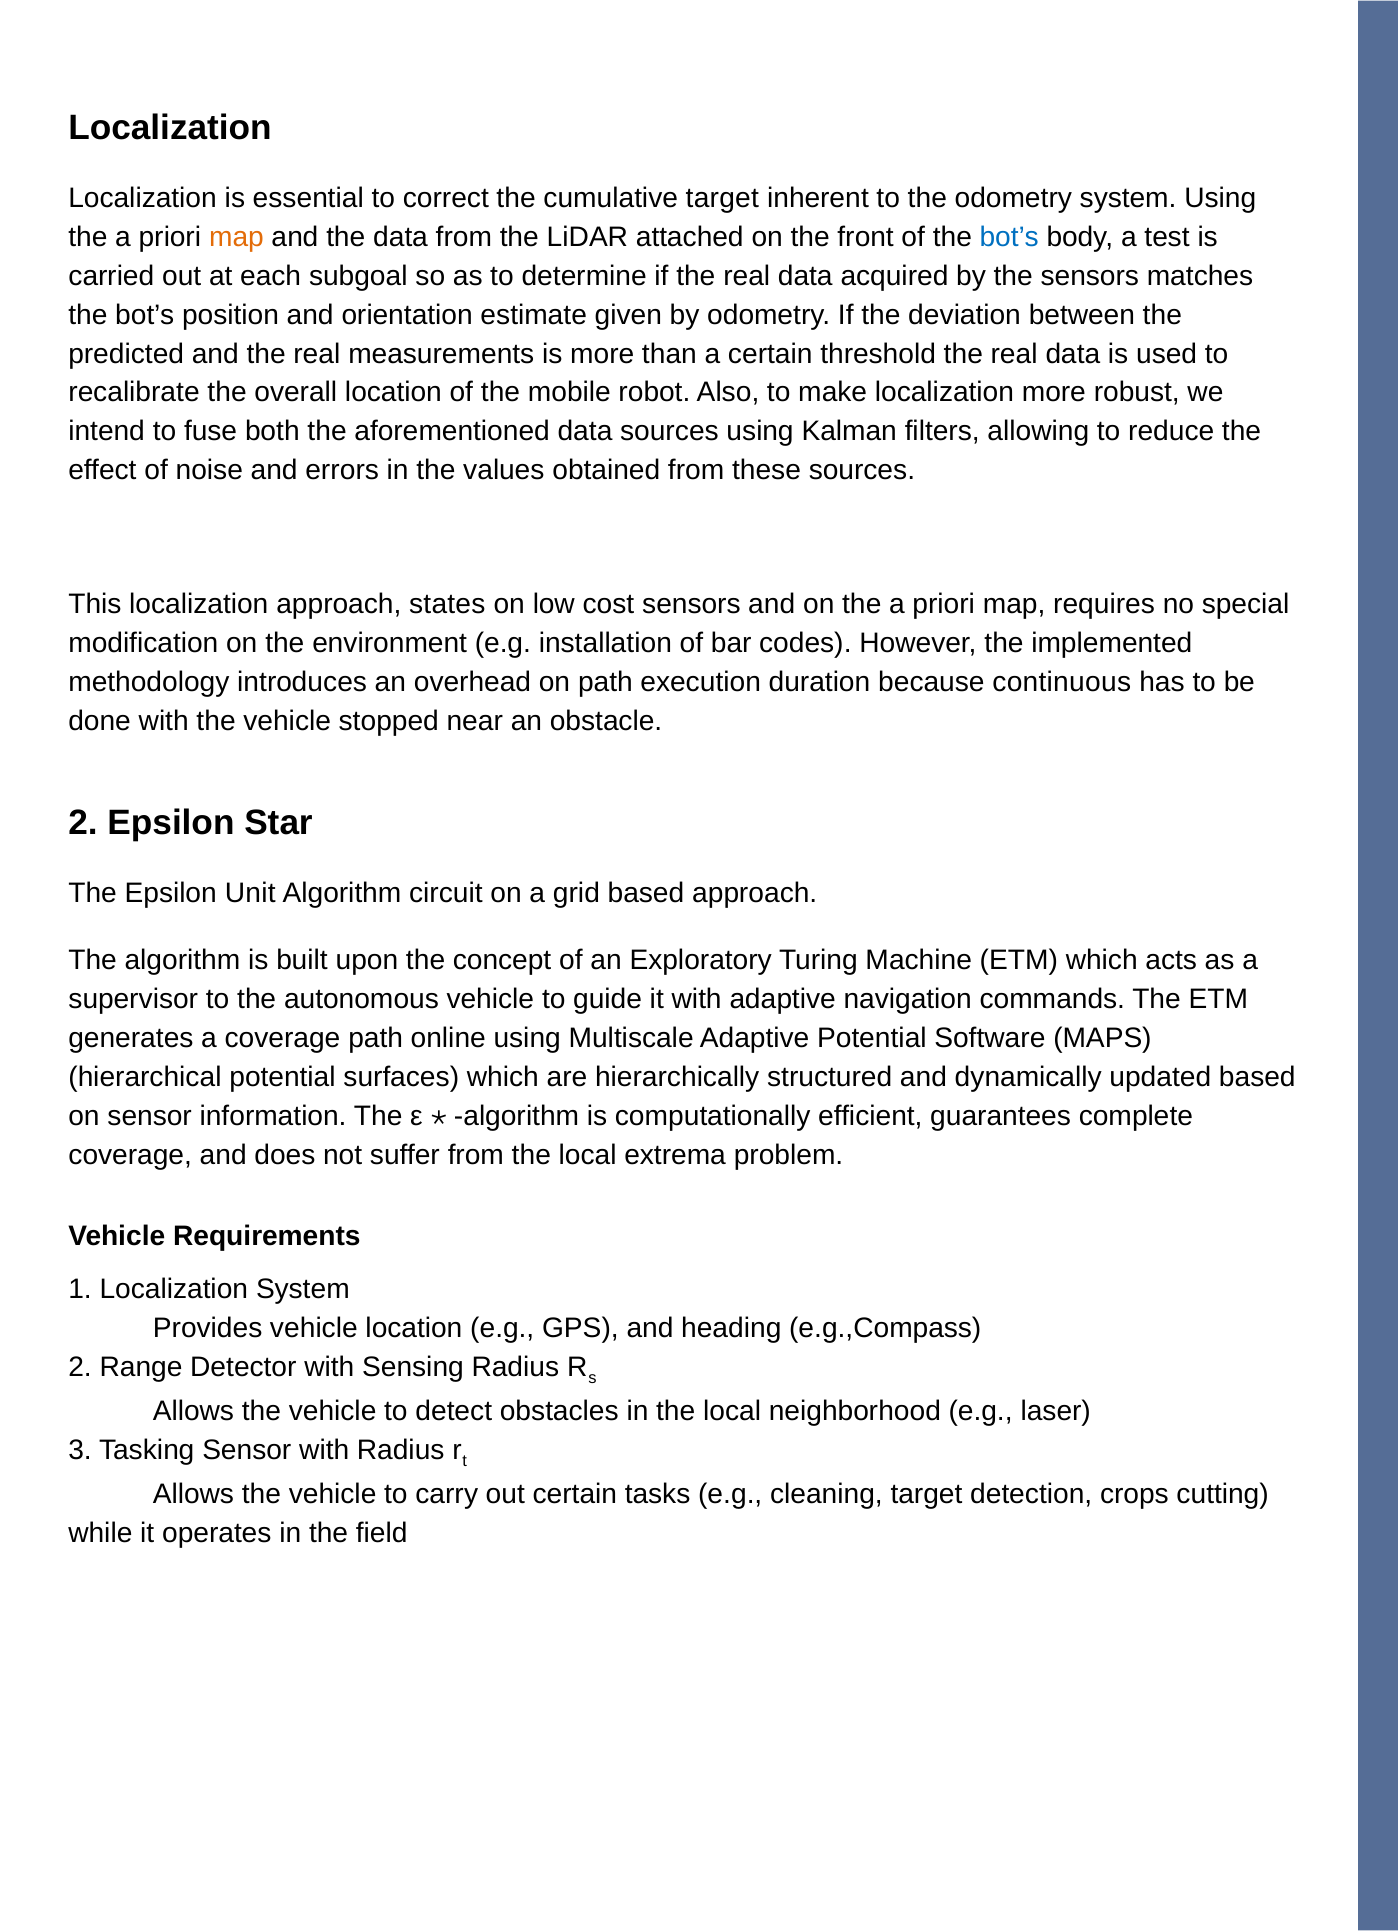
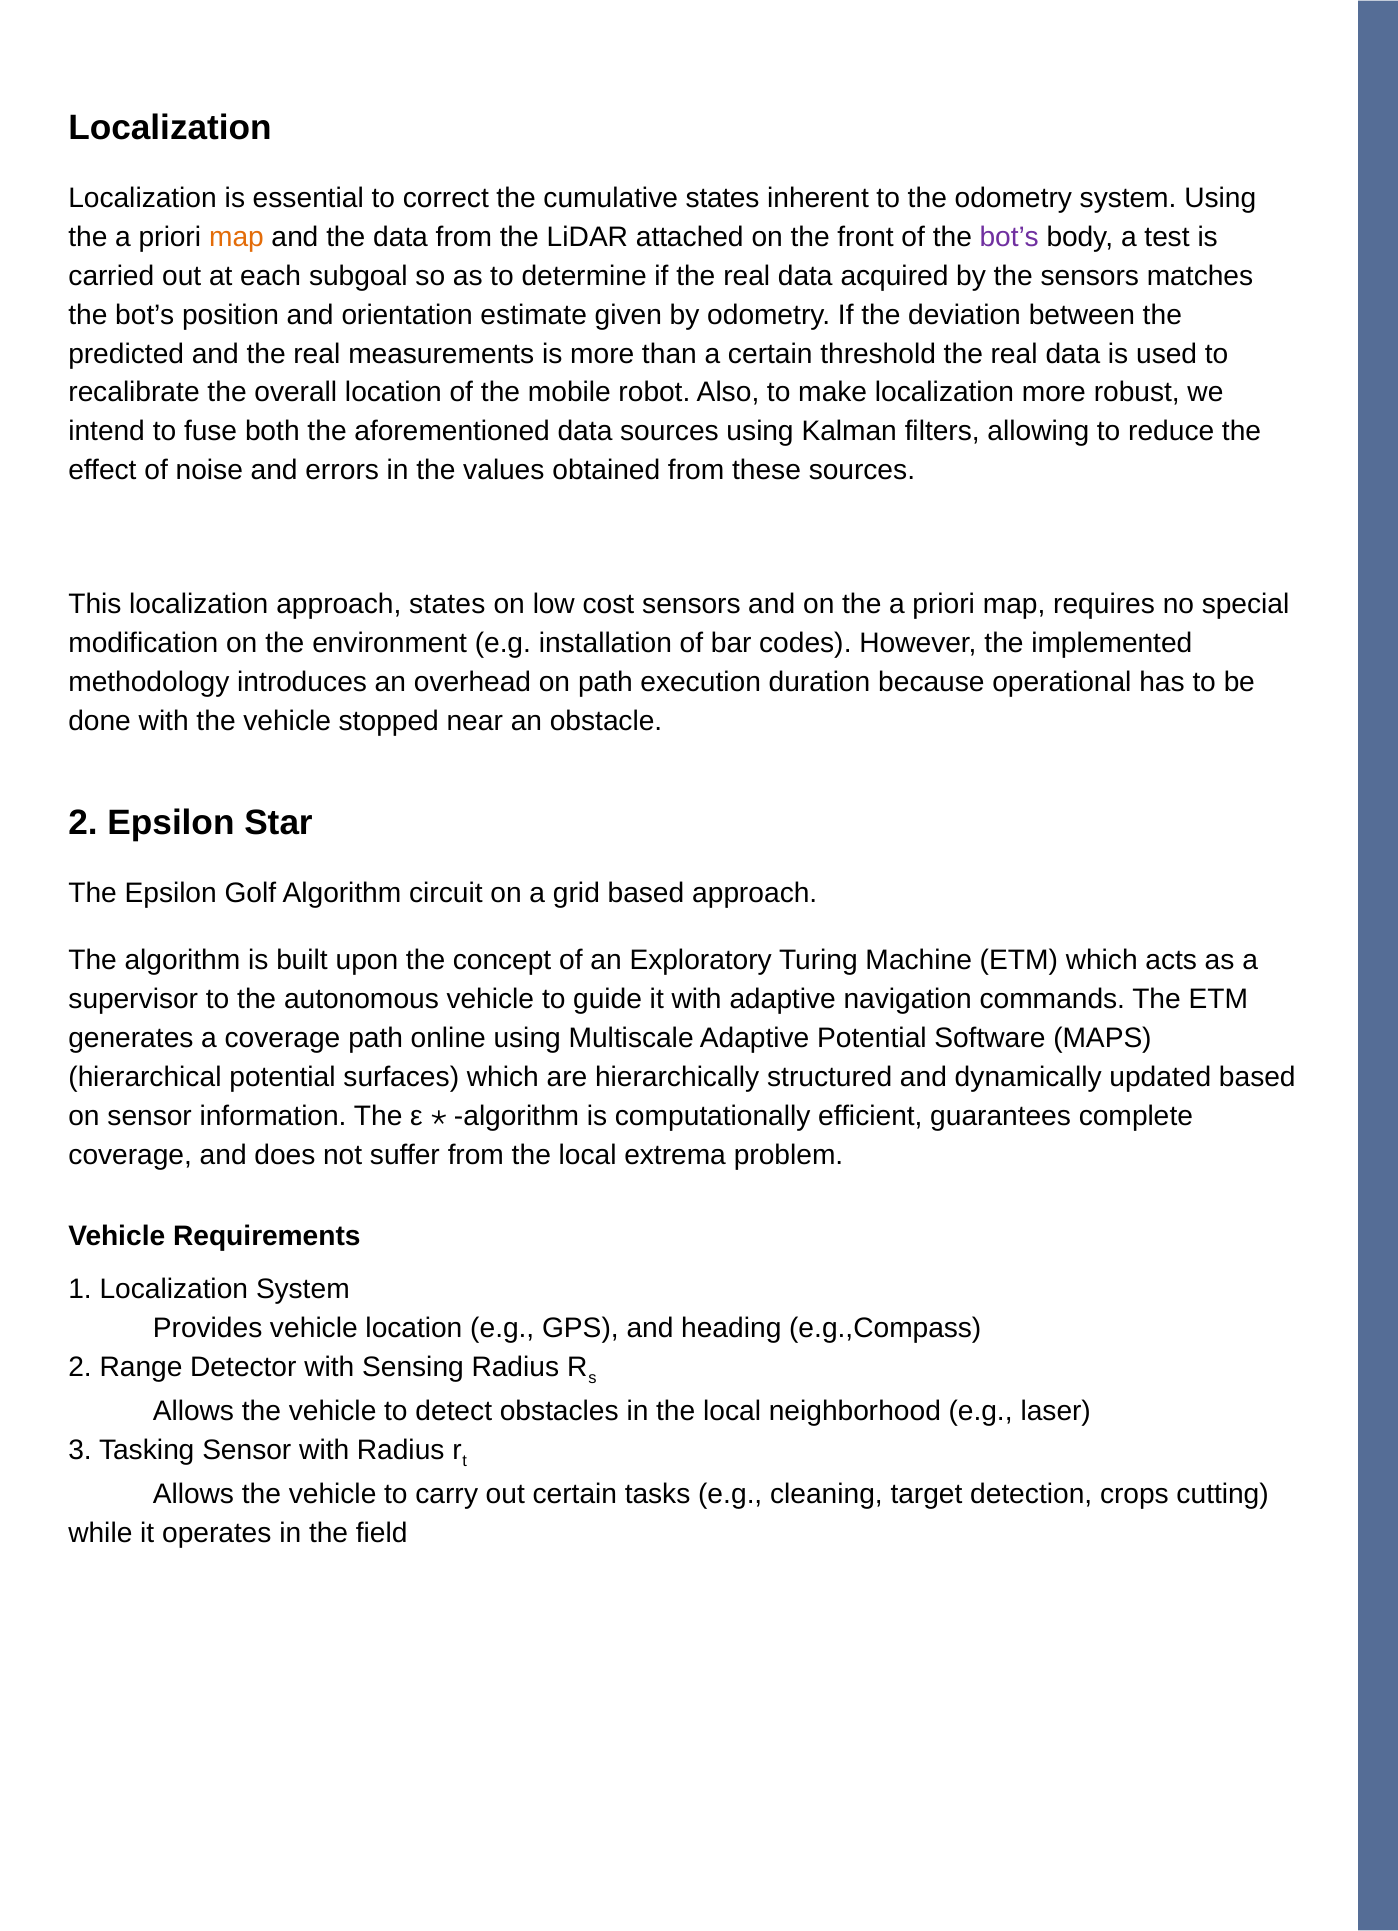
cumulative target: target -> states
bot’s at (1009, 237) colour: blue -> purple
continuous: continuous -> operational
Unit: Unit -> Golf
